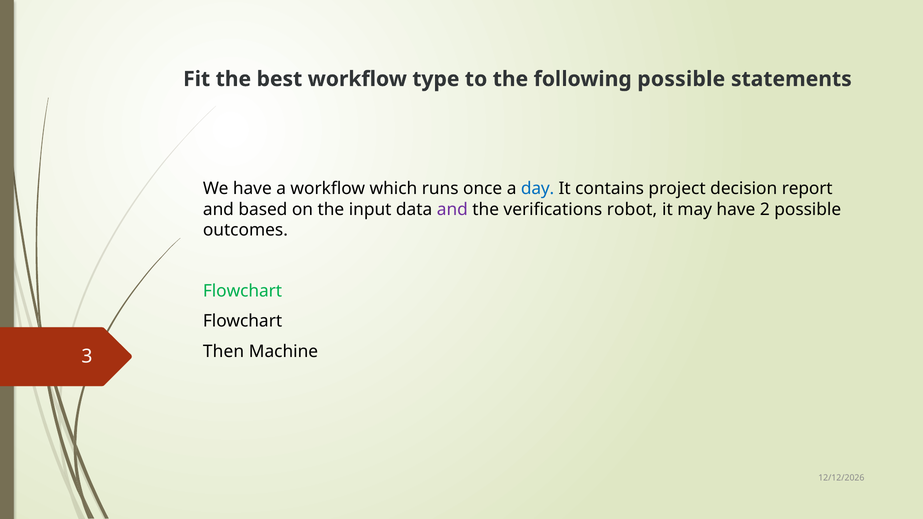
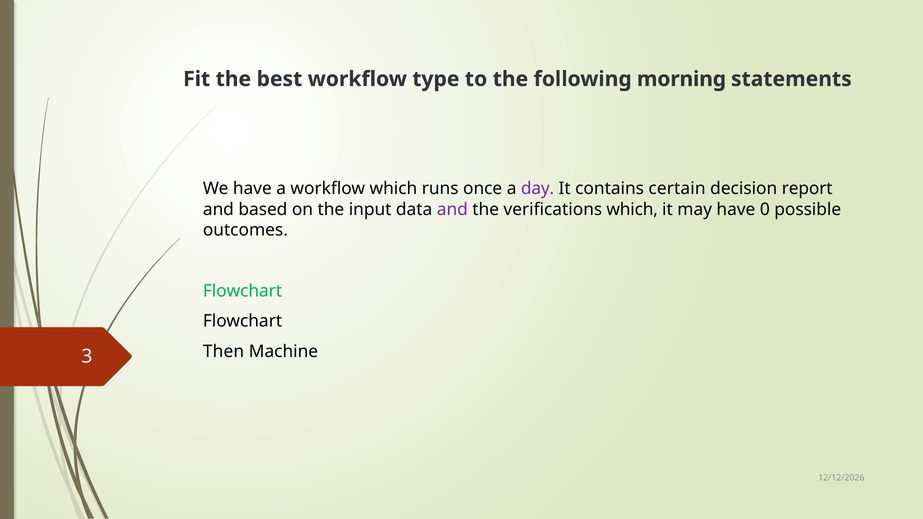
following possible: possible -> morning
day colour: blue -> purple
project: project -> certain
verifications robot: robot -> which
2: 2 -> 0
